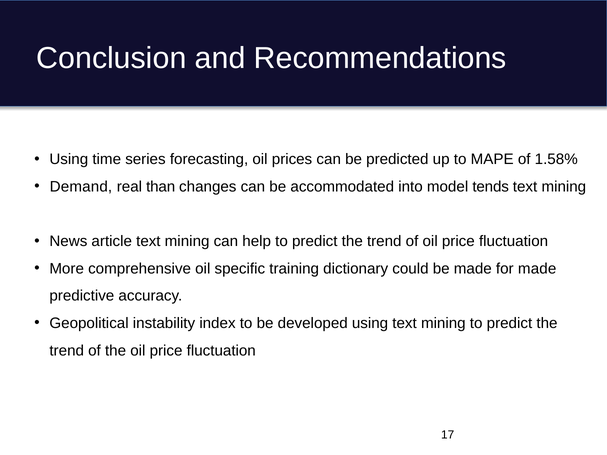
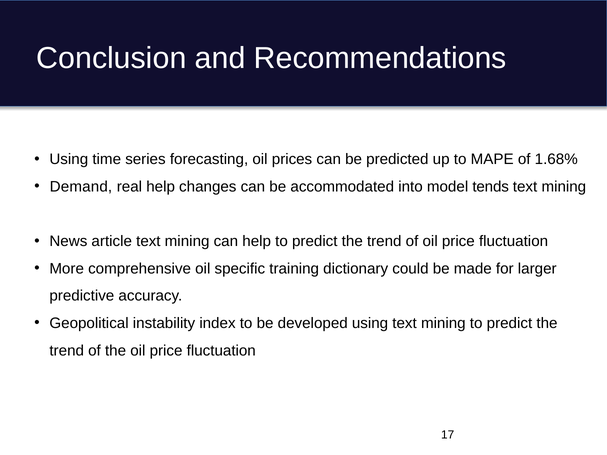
1.58%: 1.58% -> 1.68%
real than: than -> help
for made: made -> larger
